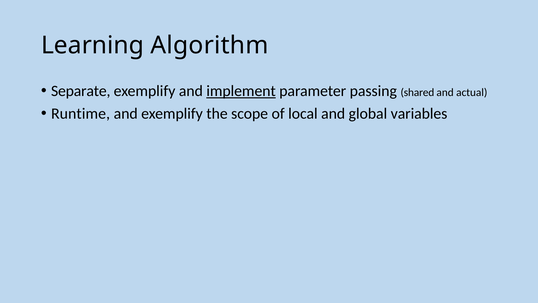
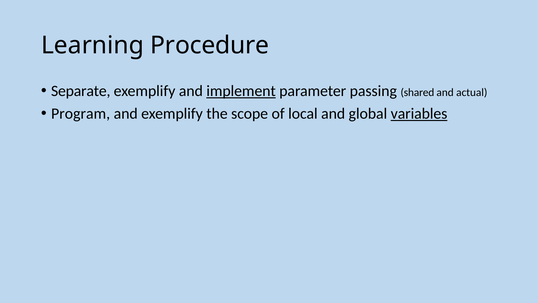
Algorithm: Algorithm -> Procedure
Runtime: Runtime -> Program
variables underline: none -> present
